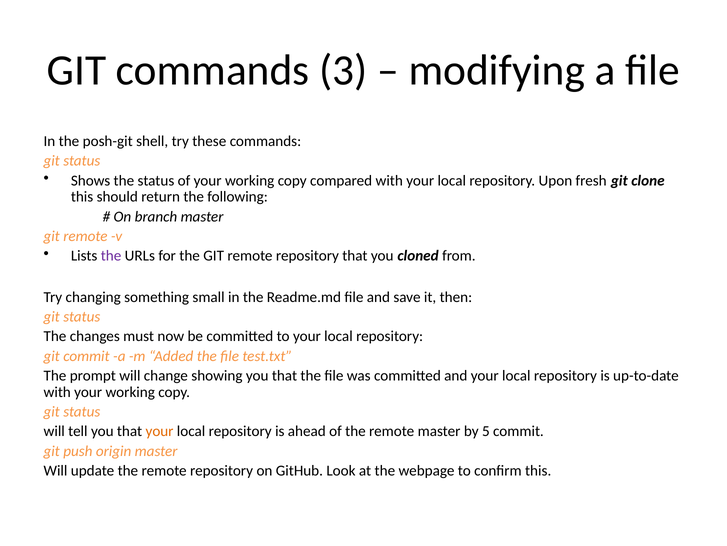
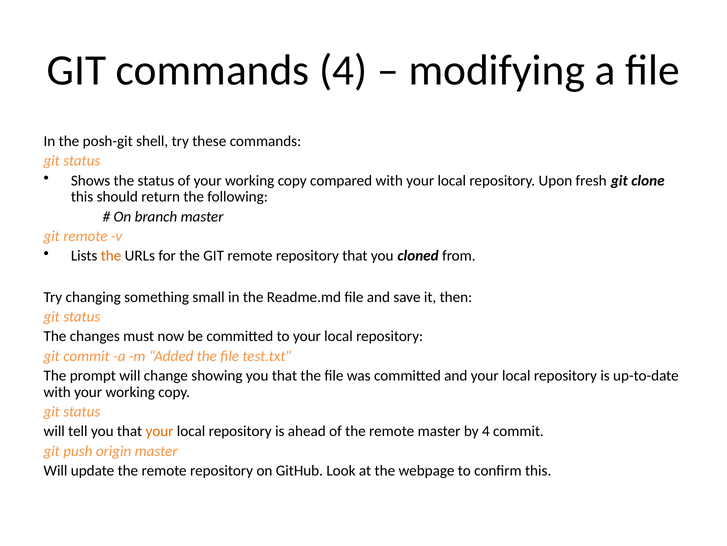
commands 3: 3 -> 4
the at (111, 256) colour: purple -> orange
by 5: 5 -> 4
